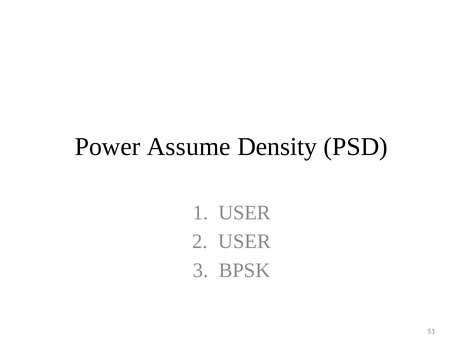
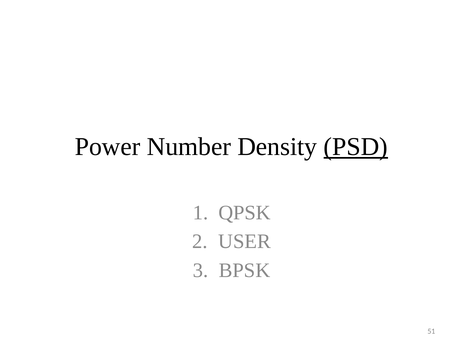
Assume: Assume -> Number
PSD underline: none -> present
USER at (245, 213): USER -> QPSK
